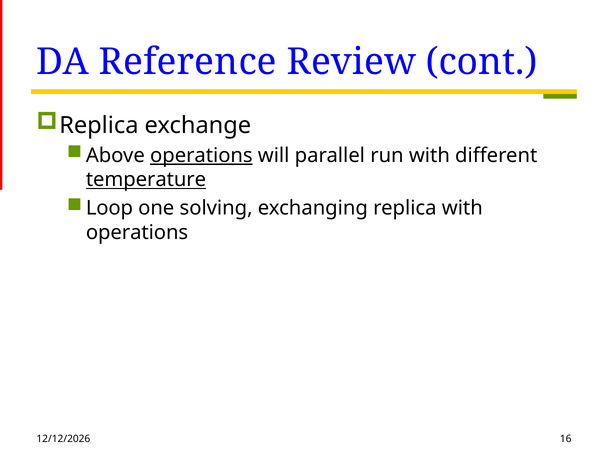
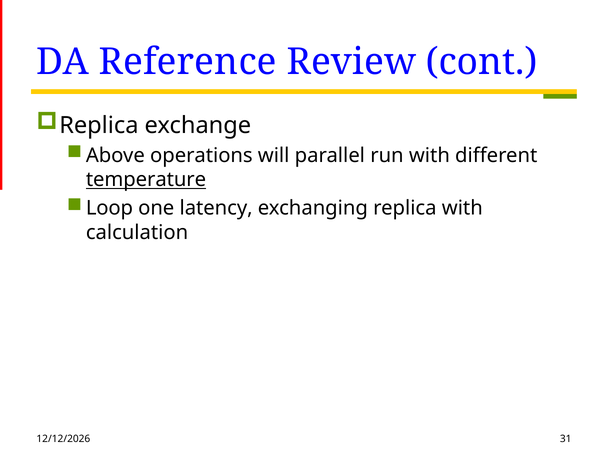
operations at (201, 155) underline: present -> none
solving: solving -> latency
operations at (137, 232): operations -> calculation
16: 16 -> 31
